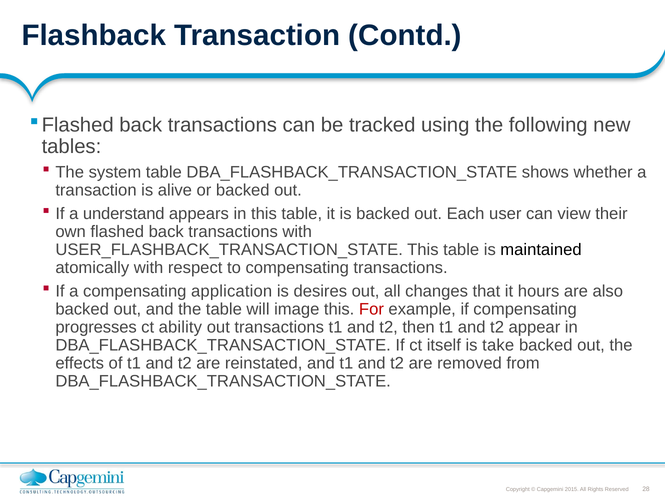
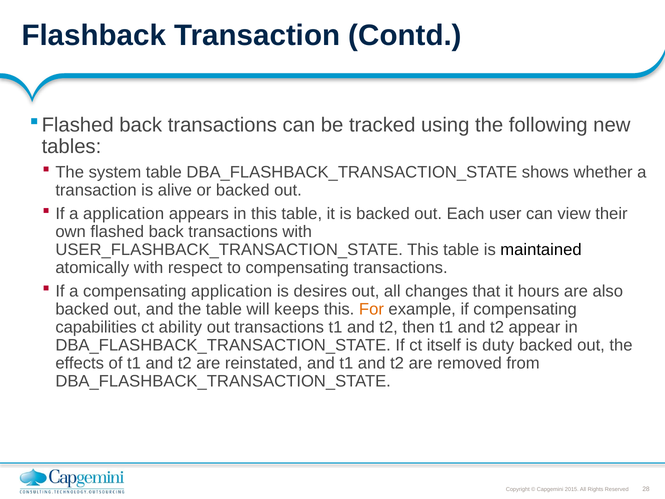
a understand: understand -> application
image: image -> keeps
For colour: red -> orange
progresses: progresses -> capabilities
take: take -> duty
